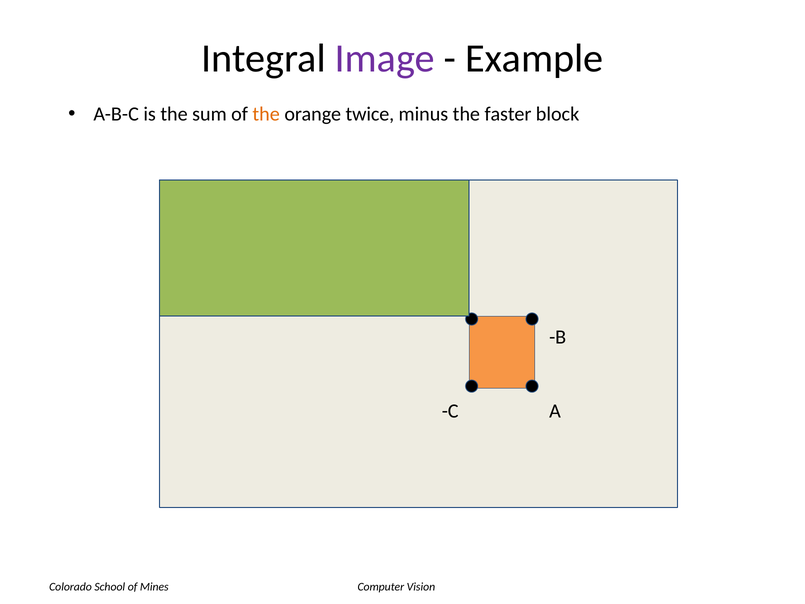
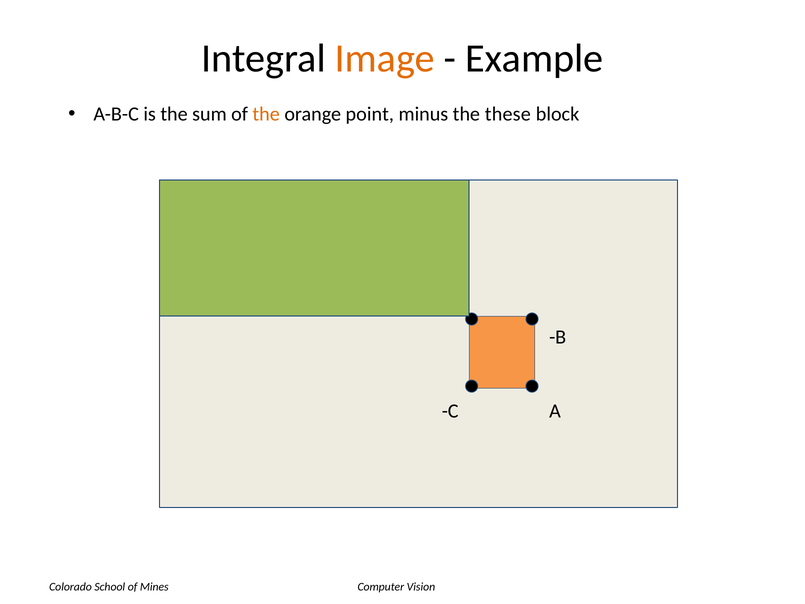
Image colour: purple -> orange
twice: twice -> point
faster: faster -> these
